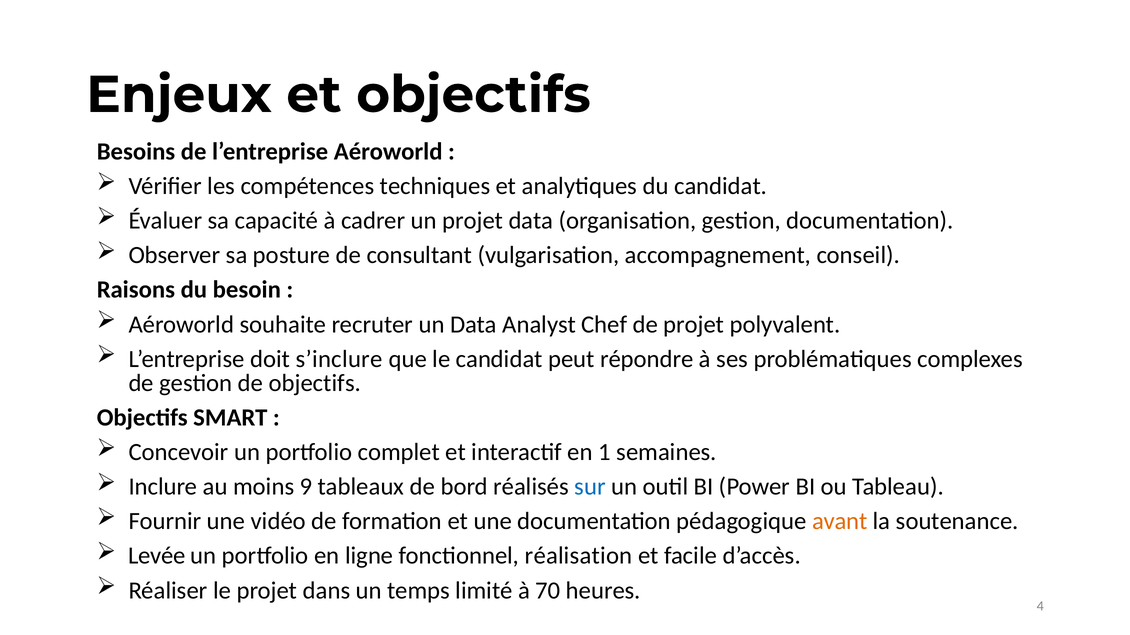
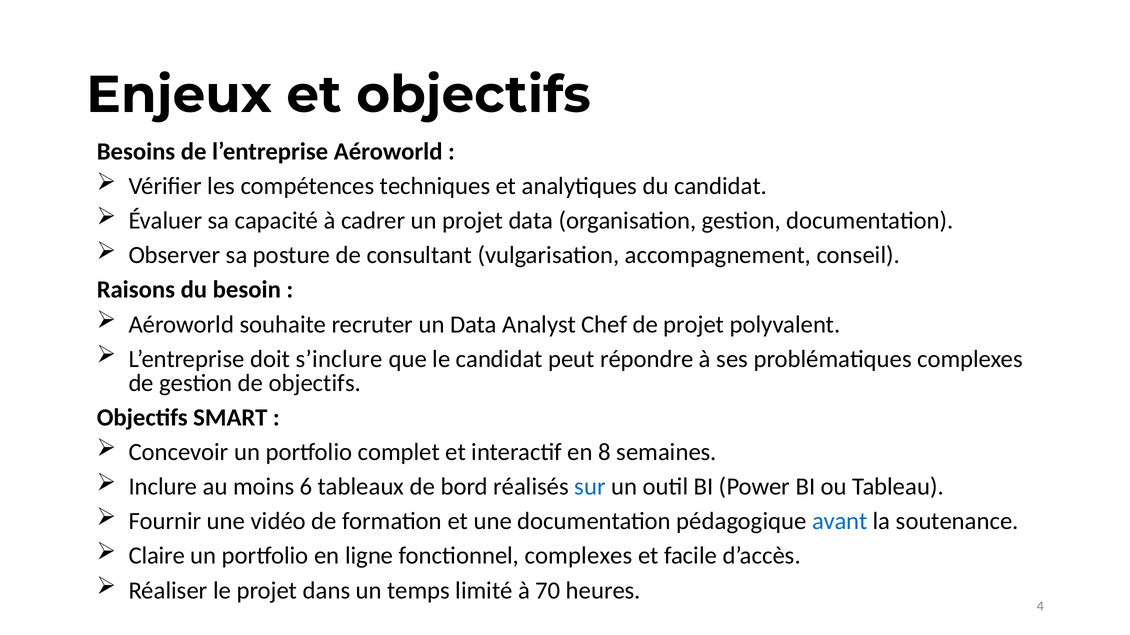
1: 1 -> 8
9: 9 -> 6
avant colour: orange -> blue
Levée: Levée -> Claire
fonctionnel réalisation: réalisation -> complexes
